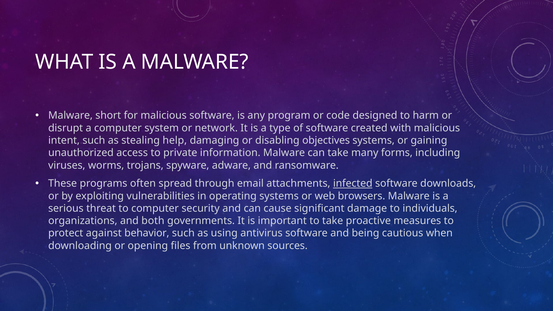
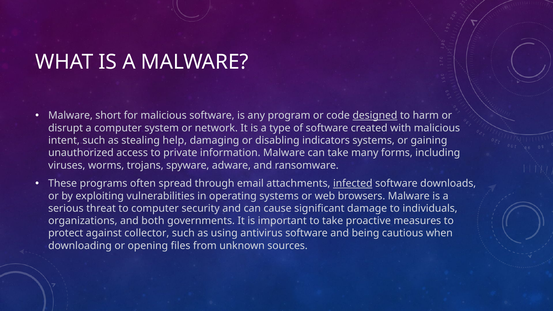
designed underline: none -> present
objectives: objectives -> indicators
behavior: behavior -> collector
